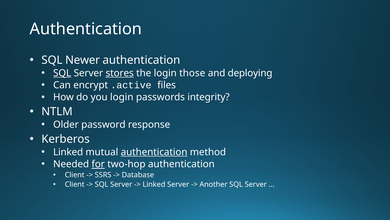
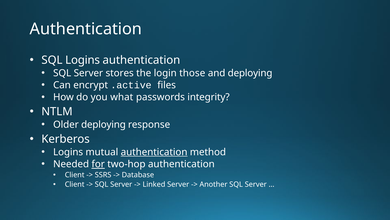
SQL Newer: Newer -> Logins
SQL at (62, 73) underline: present -> none
stores underline: present -> none
you login: login -> what
Older password: password -> deploying
Linked at (68, 152): Linked -> Logins
